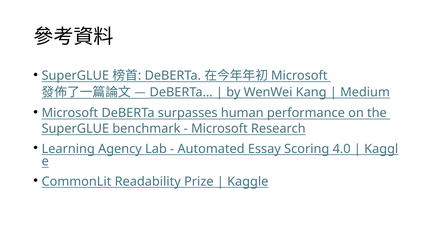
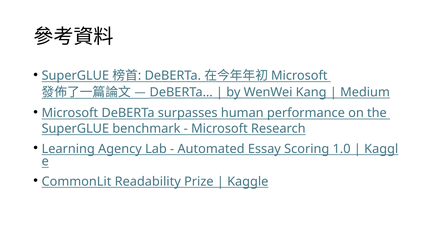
4.0: 4.0 -> 1.0
